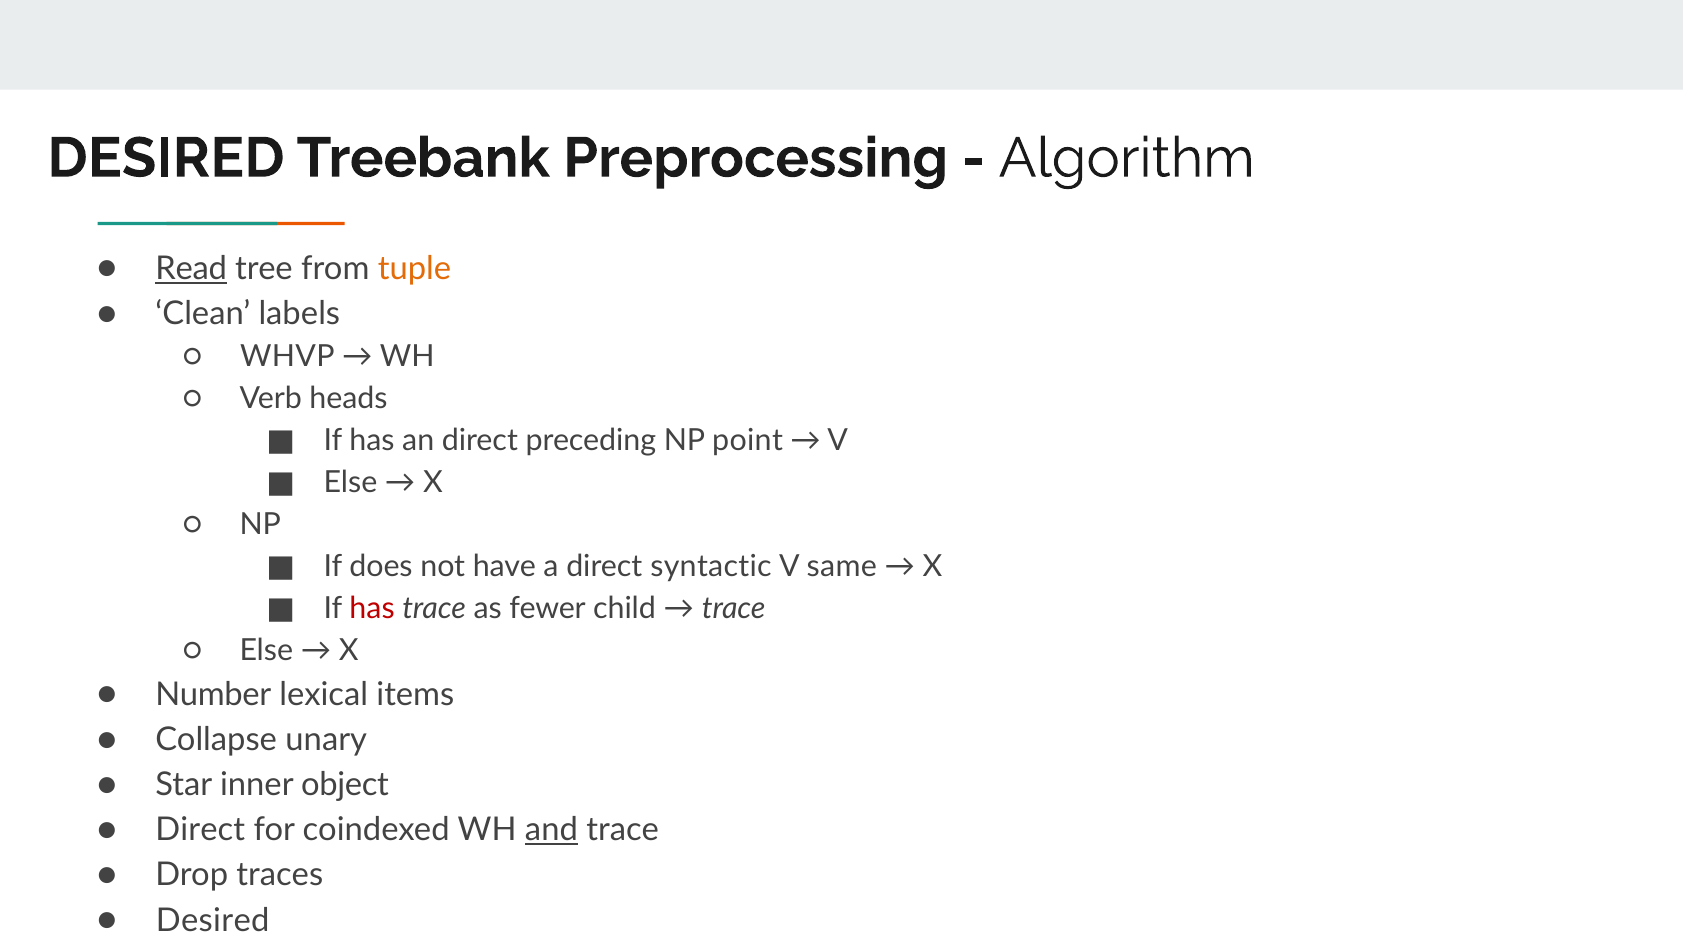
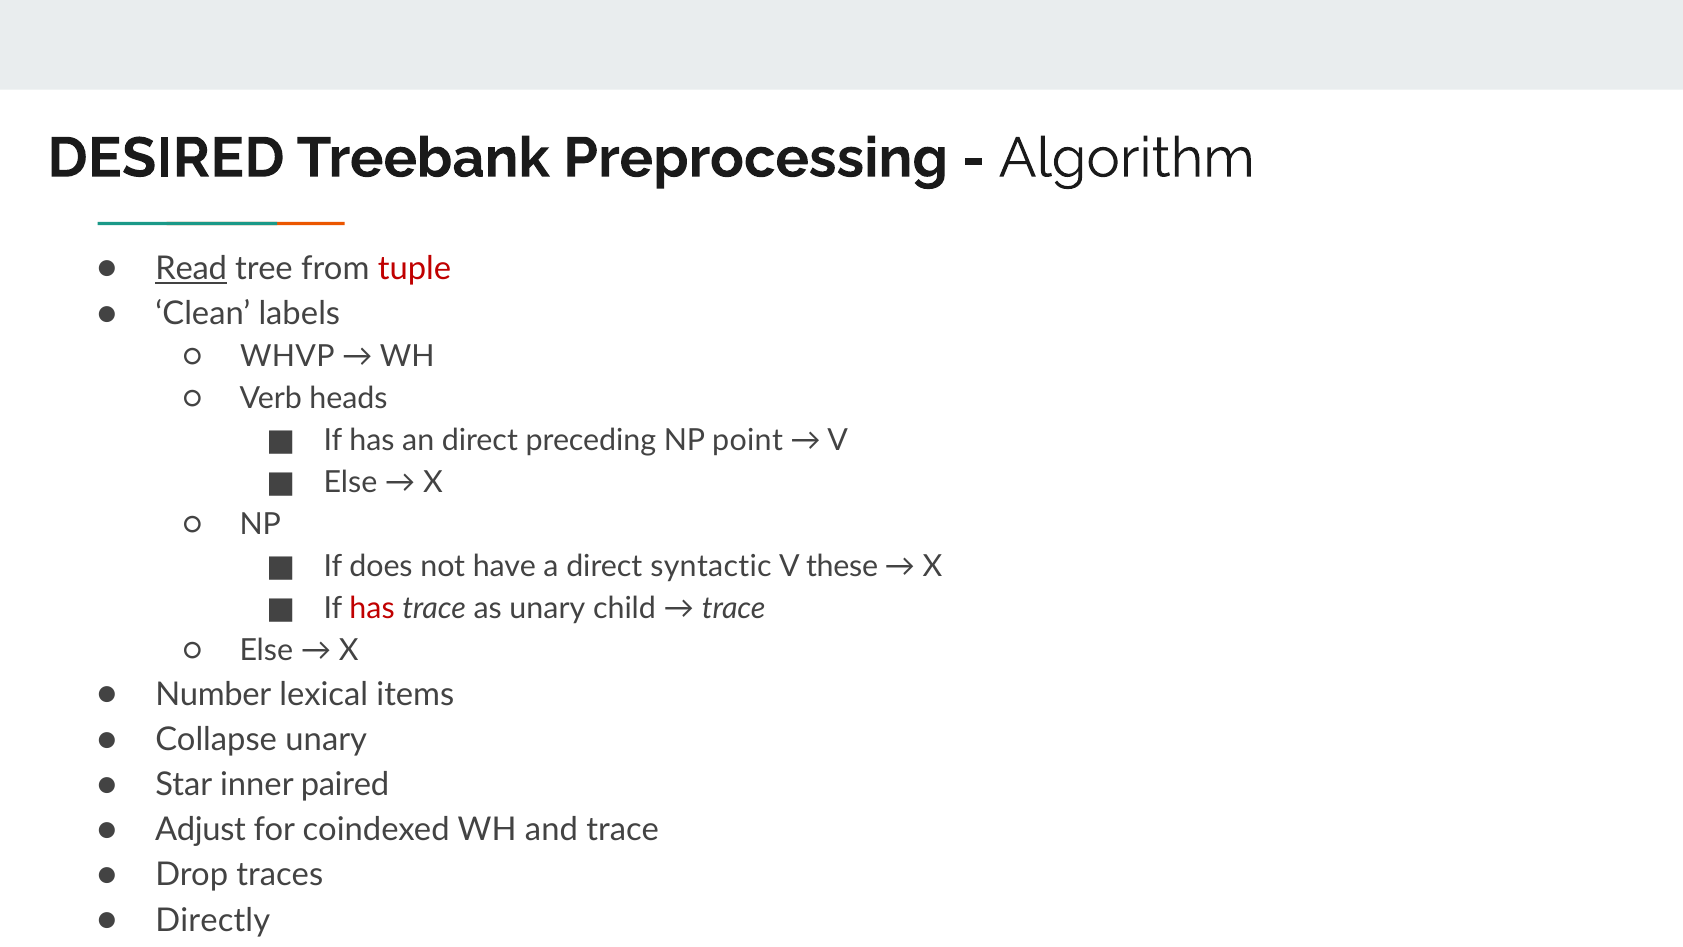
tuple colour: orange -> red
same: same -> these
as fewer: fewer -> unary
object: object -> paired
Direct at (200, 830): Direct -> Adjust
and underline: present -> none
Desired at (213, 920): Desired -> Directly
